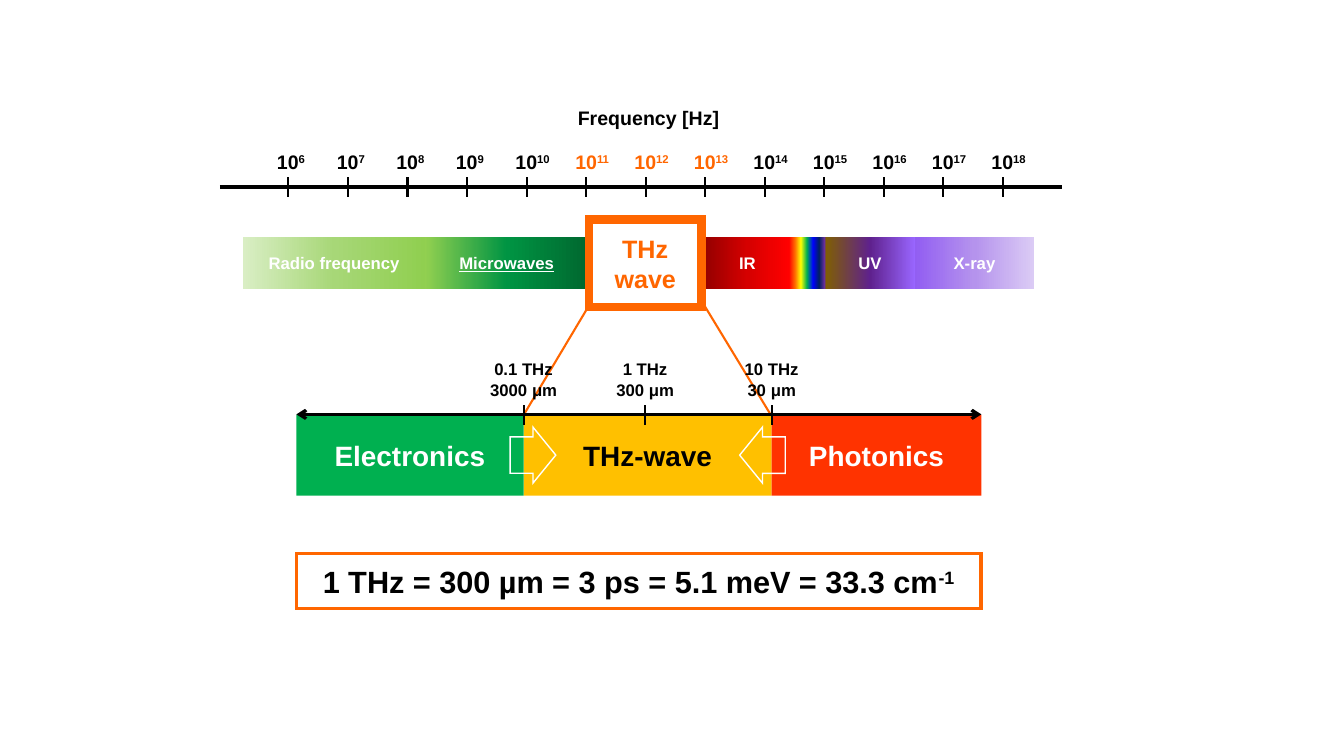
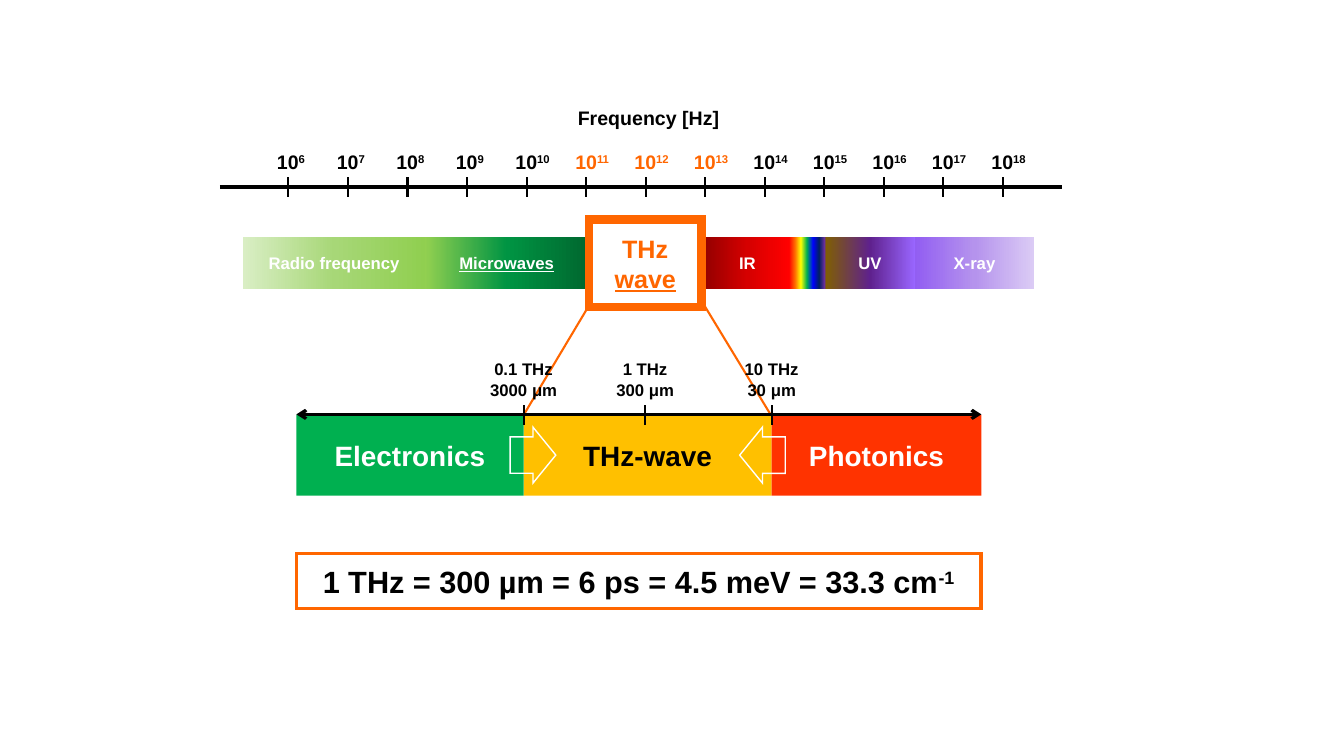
wave underline: none -> present
3: 3 -> 6
5.1: 5.1 -> 4.5
